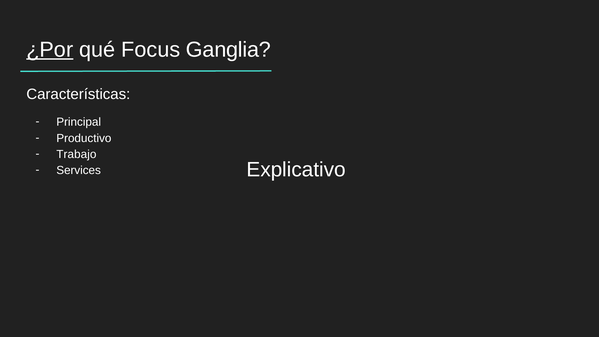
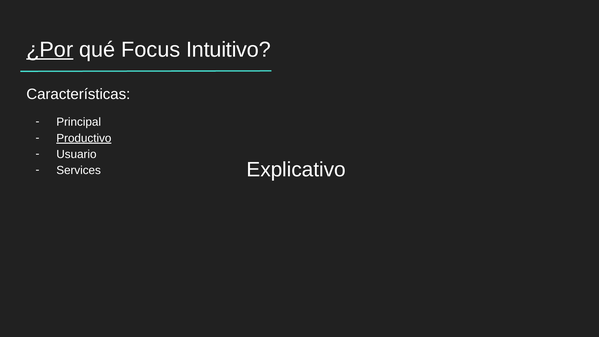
Ganglia: Ganglia -> Intuitivo
Productivo underline: none -> present
Trabajo: Trabajo -> Usuario
